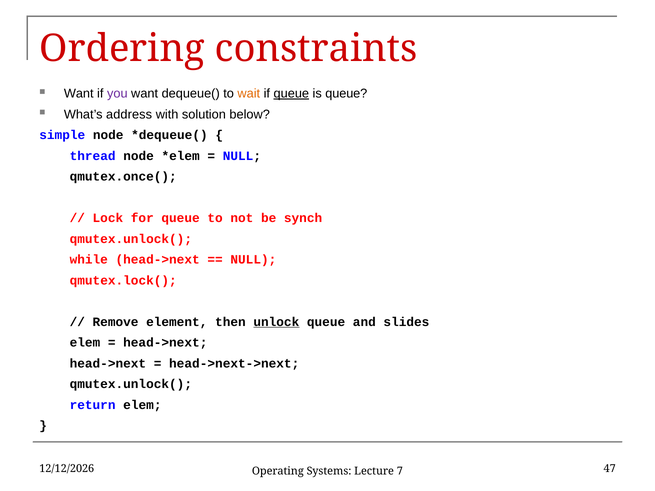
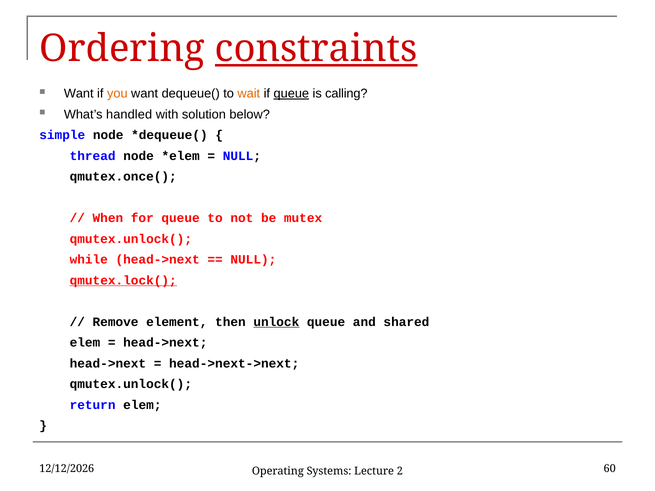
constraints underline: none -> present
you colour: purple -> orange
is queue: queue -> calling
address: address -> handled
Lock: Lock -> When
synch: synch -> mutex
qmutex.lock( underline: none -> present
slides: slides -> shared
47: 47 -> 60
7: 7 -> 2
